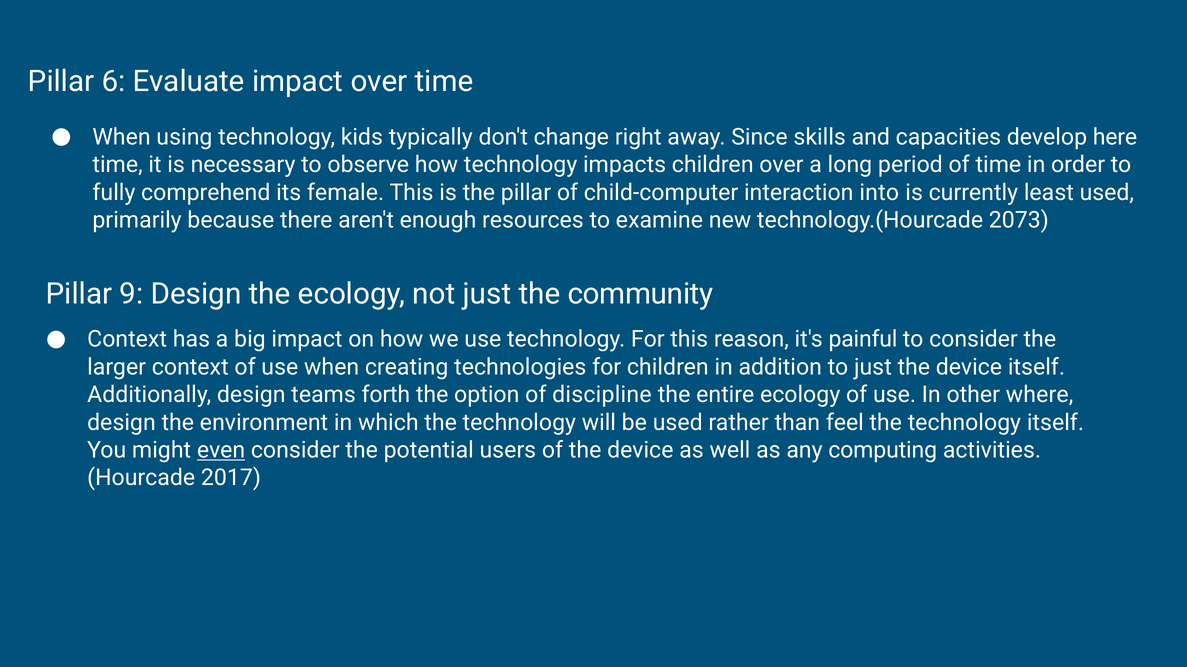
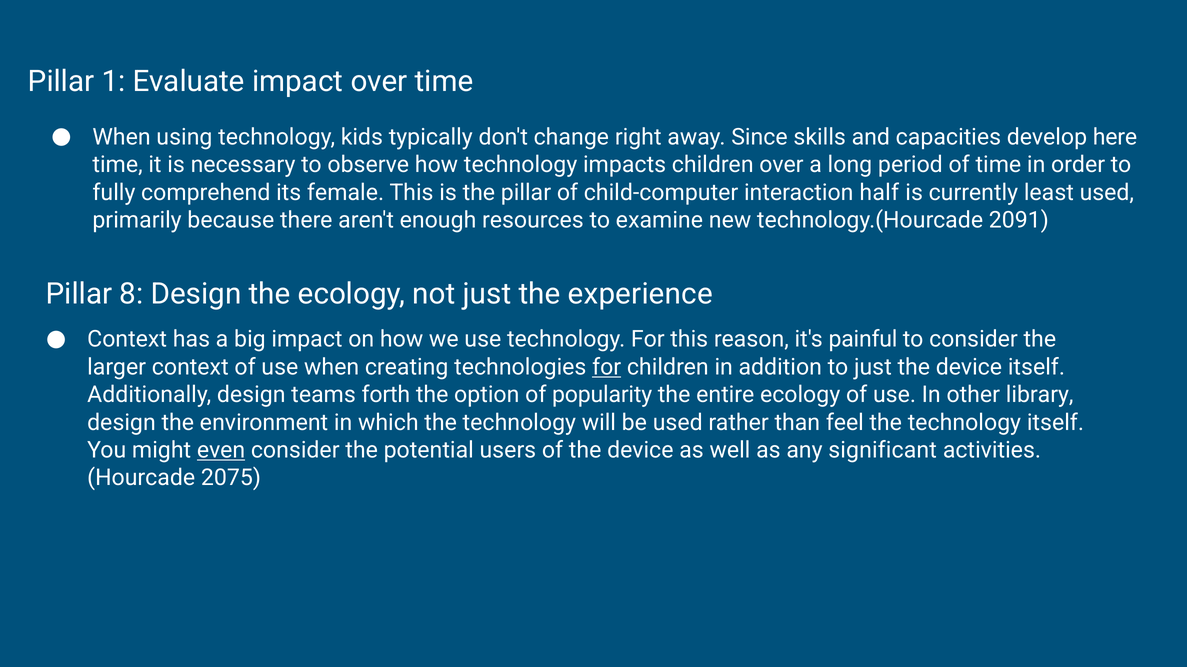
6: 6 -> 1
into: into -> half
2073: 2073 -> 2091
9: 9 -> 8
community: community -> experience
for at (607, 367) underline: none -> present
discipline: discipline -> popularity
where: where -> library
computing: computing -> significant
2017: 2017 -> 2075
